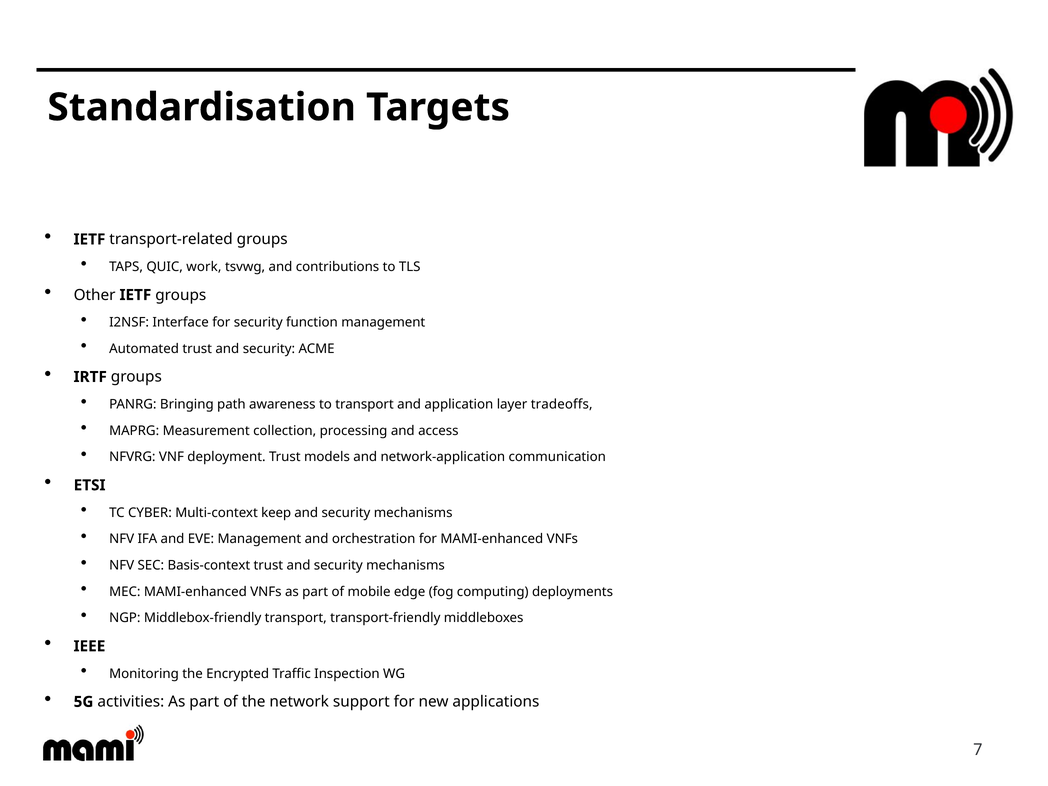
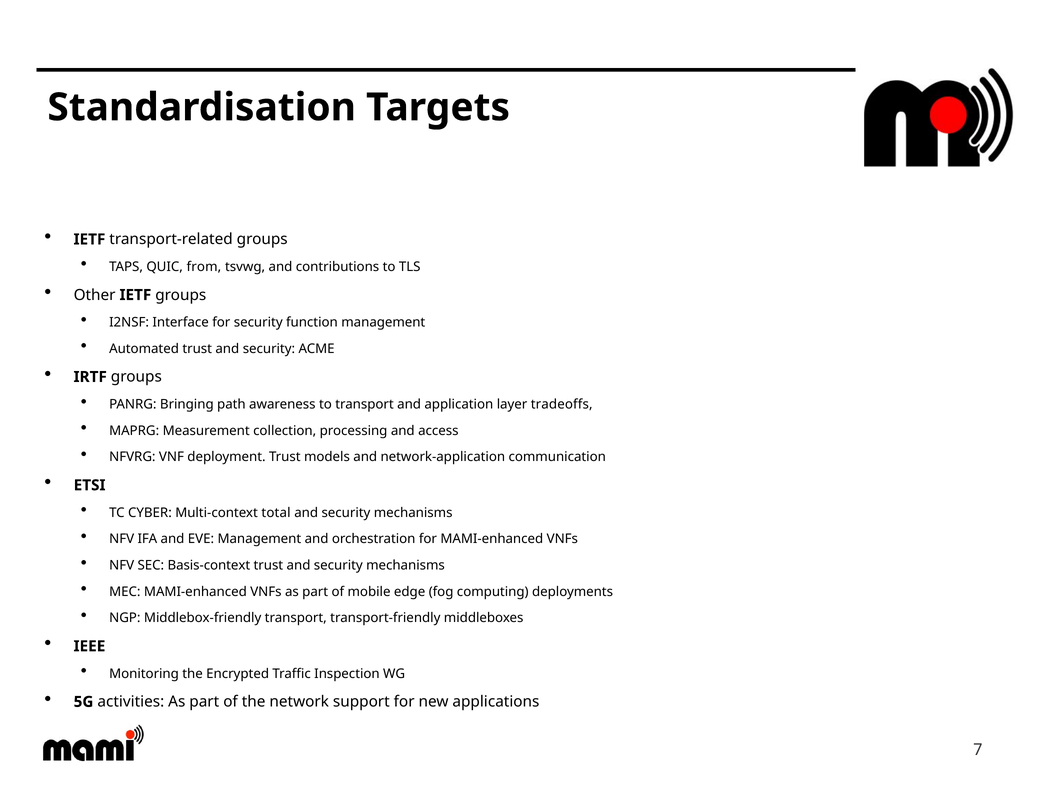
work: work -> from
keep: keep -> total
